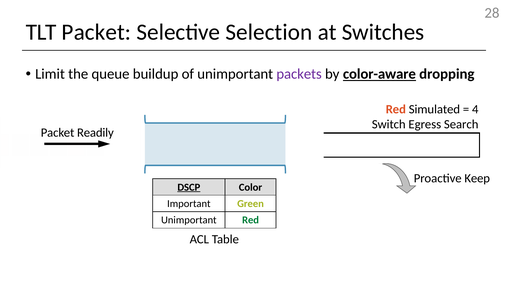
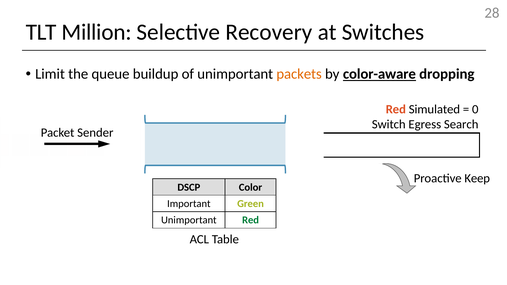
TLT Packet: Packet -> Million
Selection: Selection -> Recovery
packets colour: purple -> orange
4: 4 -> 0
Readily: Readily -> Sender
DSCP underline: present -> none
